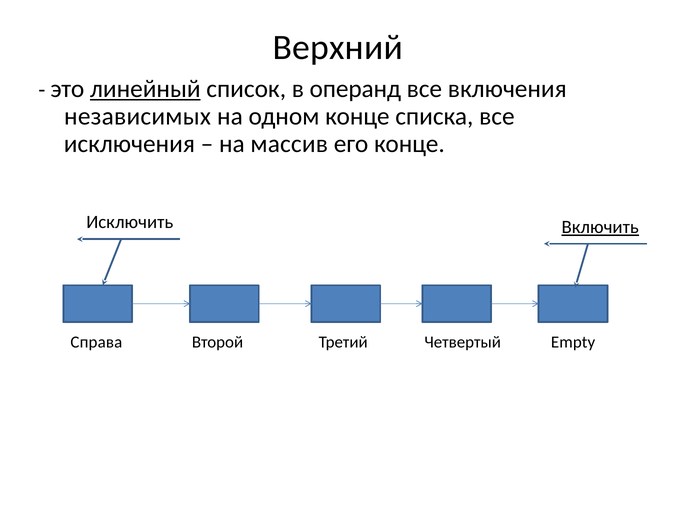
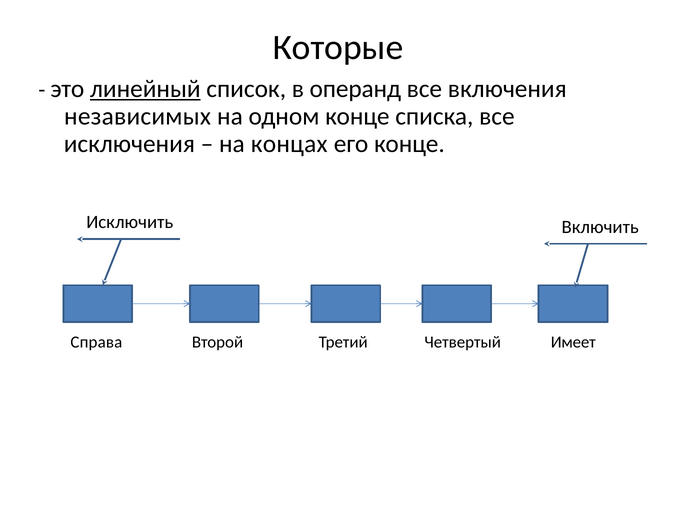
Верхний: Верхний -> Которые
массив: массив -> концах
Включить underline: present -> none
Empty: Empty -> Имеет
